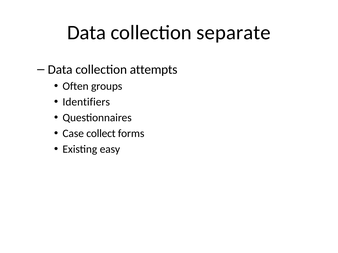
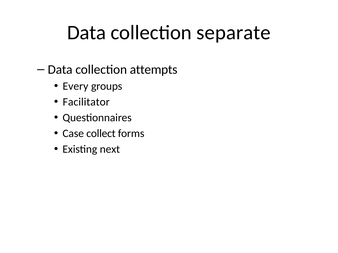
Often: Often -> Every
Identifiers: Identifiers -> Facilitator
easy: easy -> next
